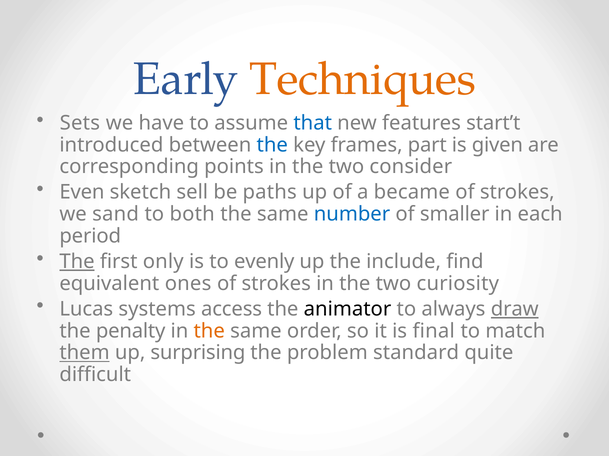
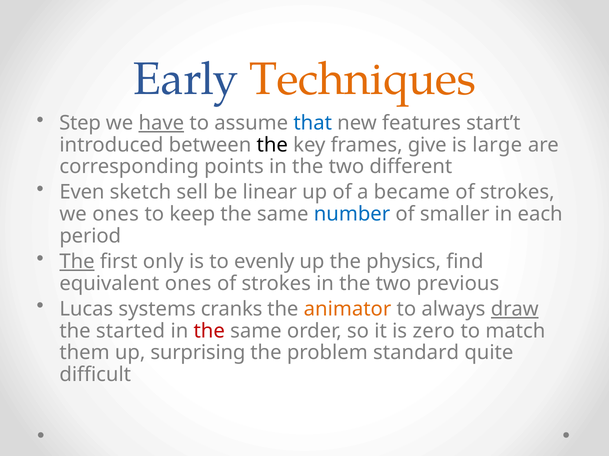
Sets: Sets -> Step
have underline: none -> present
the at (272, 145) colour: blue -> black
part: part -> give
given: given -> large
consider: consider -> different
paths: paths -> linear
we sand: sand -> ones
both: both -> keep
include: include -> physics
curiosity: curiosity -> previous
access: access -> cranks
animator colour: black -> orange
penalty: penalty -> started
the at (209, 331) colour: orange -> red
final: final -> zero
them underline: present -> none
